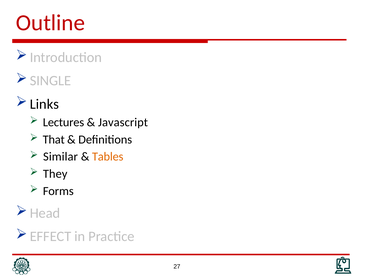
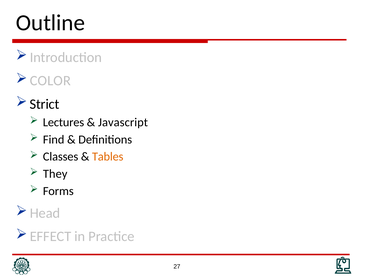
Outline colour: red -> black
SINGLE: SINGLE -> COLOR
Links: Links -> Strict
That: That -> Find
Similar: Similar -> Classes
